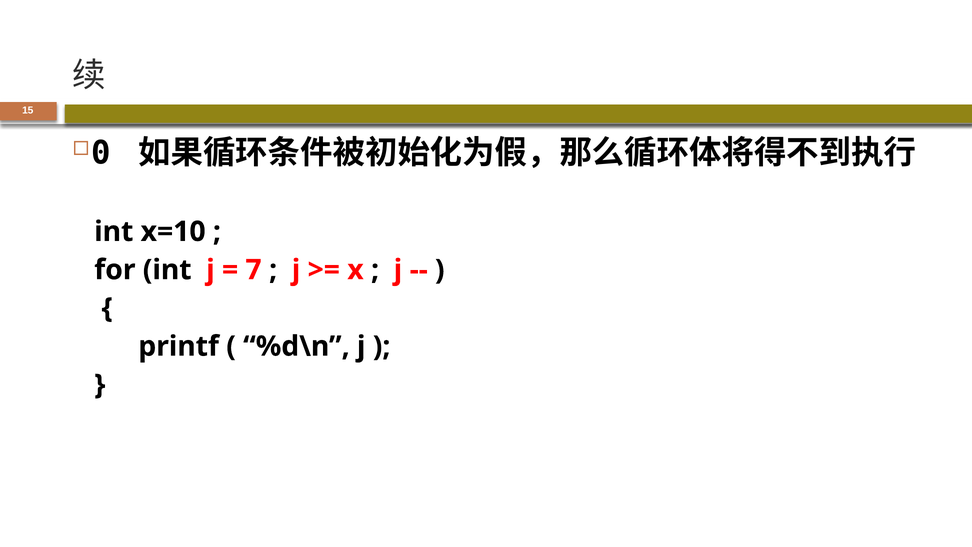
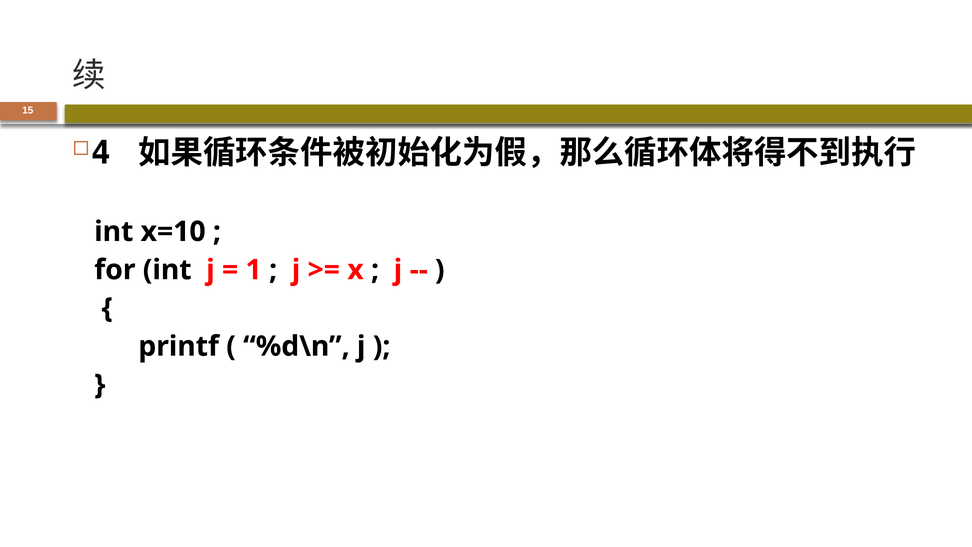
0: 0 -> 4
7: 7 -> 1
